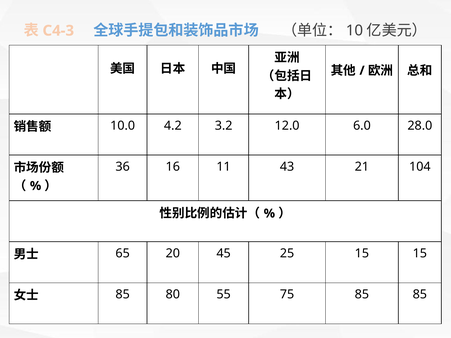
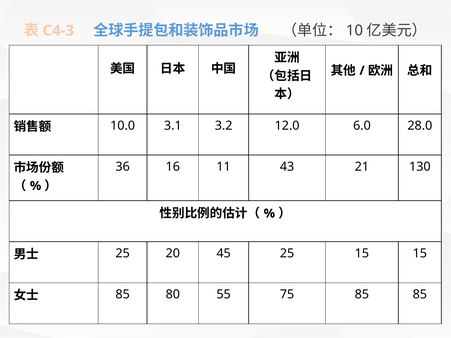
4.2: 4.2 -> 3.1
104: 104 -> 130
65 at (123, 254): 65 -> 25
